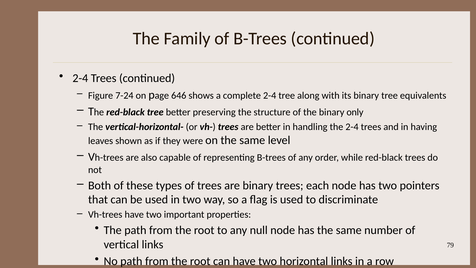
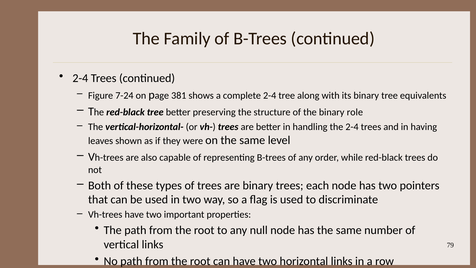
646: 646 -> 381
only: only -> role
